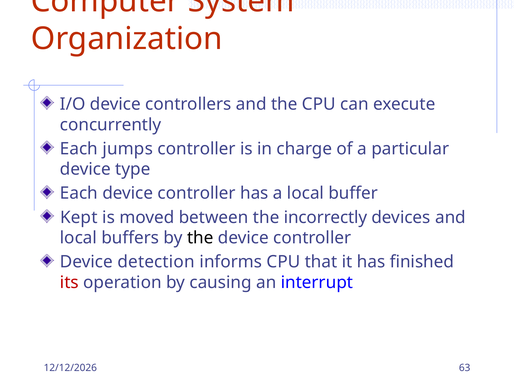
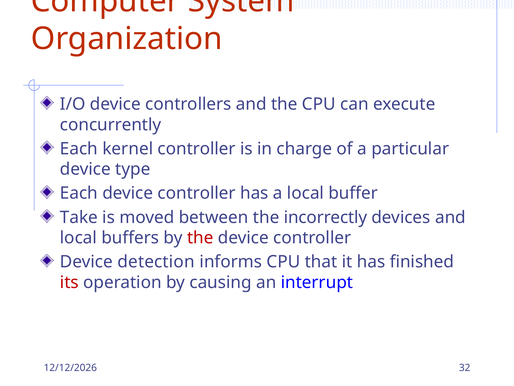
jumps: jumps -> kernel
Kept: Kept -> Take
the at (200, 238) colour: black -> red
63: 63 -> 32
